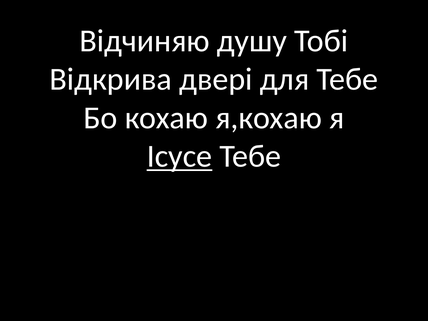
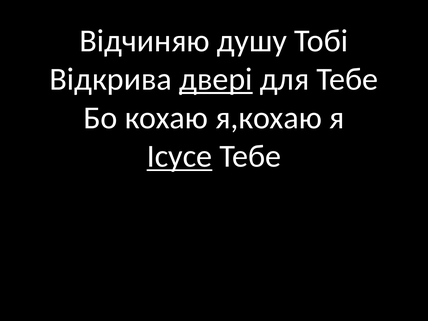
двері underline: none -> present
